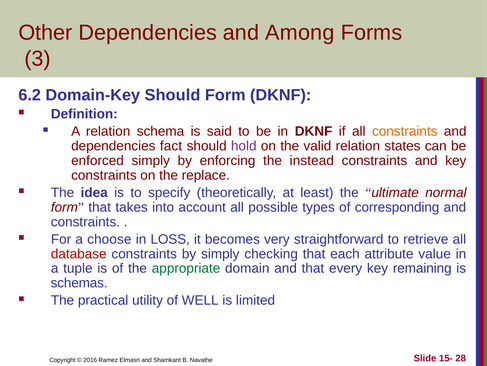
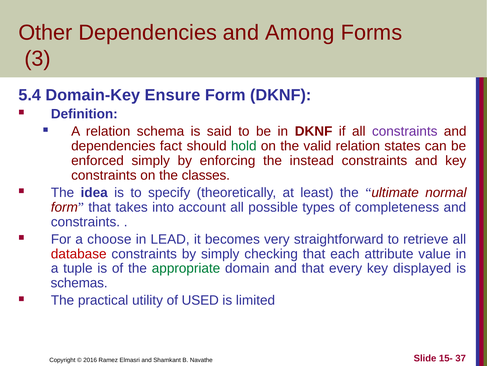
6.2: 6.2 -> 5.4
Domain-Key Should: Should -> Ensure
constraints at (405, 131) colour: orange -> purple
hold colour: purple -> green
replace: replace -> classes
corresponding: corresponding -> completeness
LOSS: LOSS -> LEAD
remaining: remaining -> displayed
WELL: WELL -> USED
28: 28 -> 37
